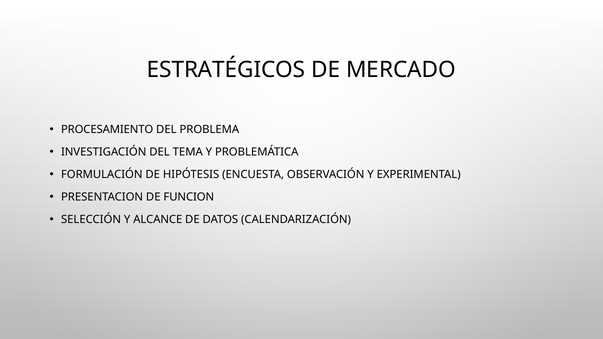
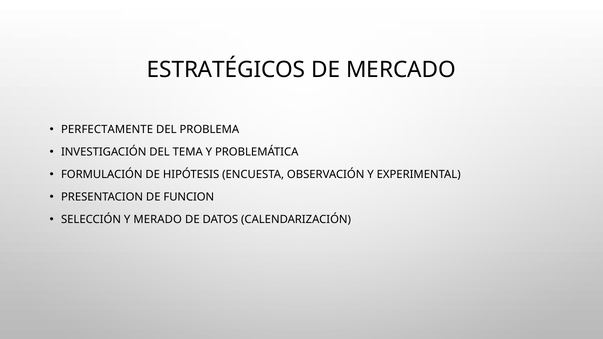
PROCESAMIENTO: PROCESAMIENTO -> PERFECTAMENTE
ALCANCE: ALCANCE -> MERADO
